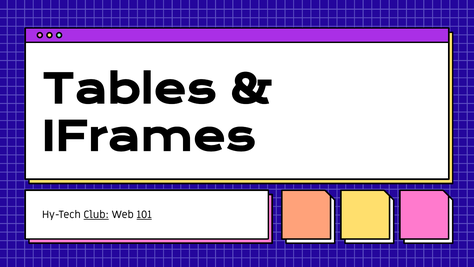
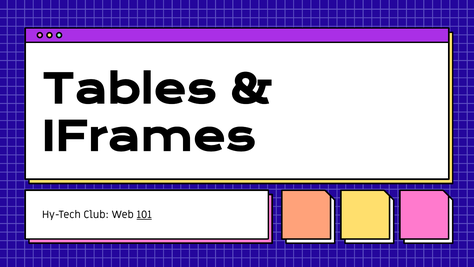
Club underline: present -> none
